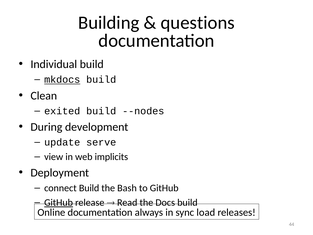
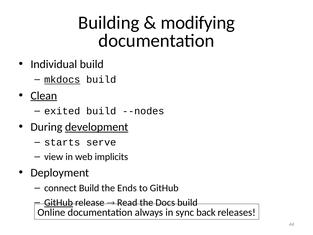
questions: questions -> modifying
Clean underline: none -> present
development underline: none -> present
update: update -> starts
Bash: Bash -> Ends
load: load -> back
